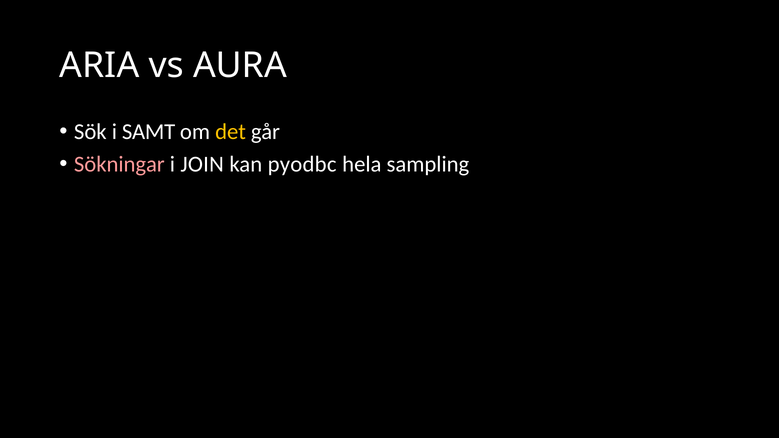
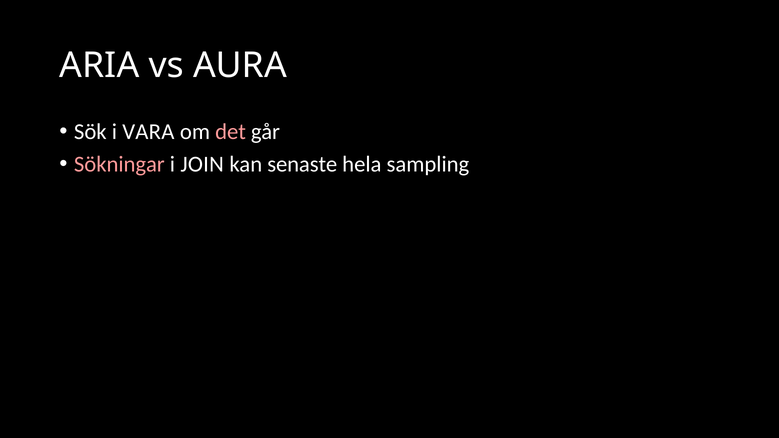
SAMT: SAMT -> VARA
det colour: yellow -> pink
pyodbc: pyodbc -> senaste
